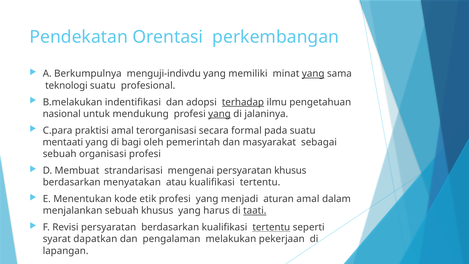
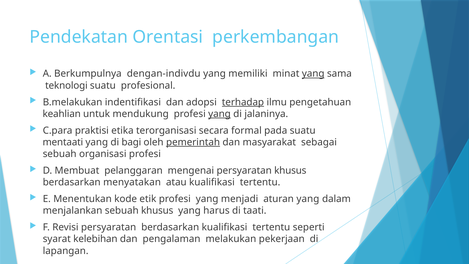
menguji-indivdu: menguji-indivdu -> dengan-indivdu
nasional: nasional -> keahlian
praktisi amal: amal -> etika
pemerintah underline: none -> present
strandarisasi: strandarisasi -> pelanggaran
aturan amal: amal -> yang
taati underline: present -> none
tertentu at (271, 227) underline: present -> none
dapatkan: dapatkan -> kelebihan
